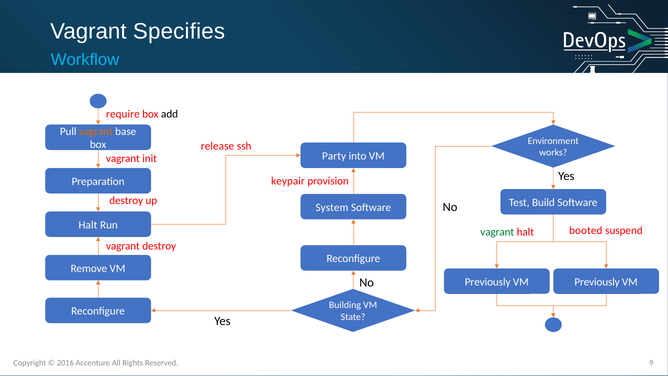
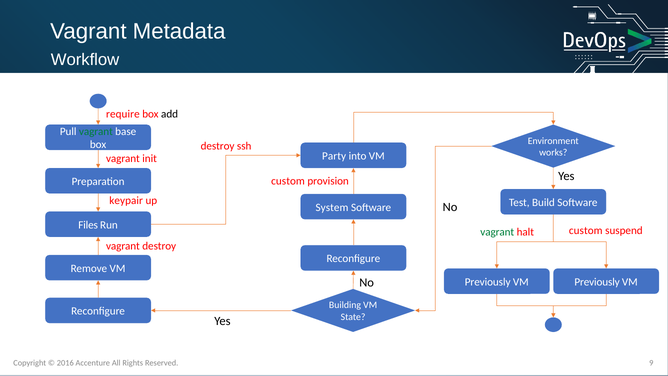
Specifies: Specifies -> Metadata
Workflow colour: light blue -> white
vagrant at (96, 131) colour: orange -> green
release at (217, 146): release -> destroy
keypair at (288, 181): keypair -> custom
destroy at (126, 201): destroy -> keypair
Halt at (88, 225): Halt -> Files
halt booted: booted -> custom
